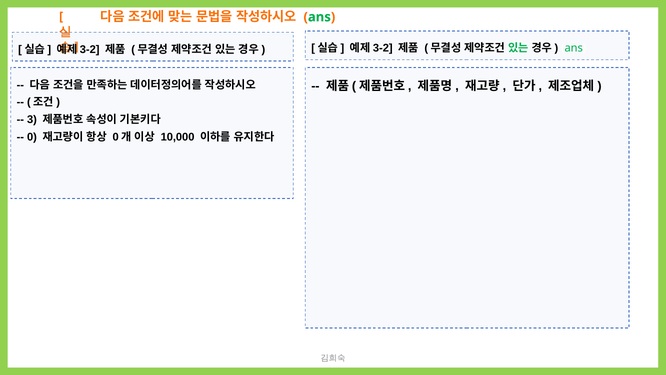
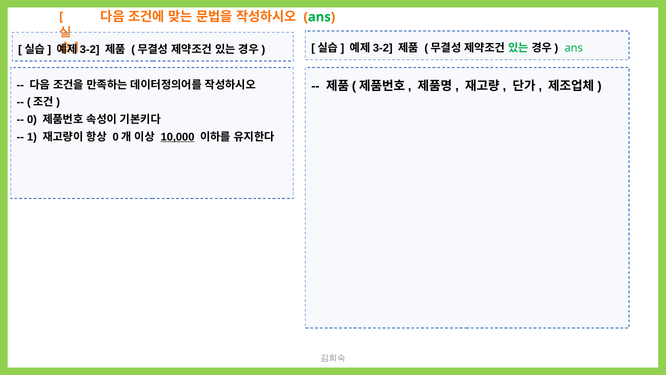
3: 3 -> 0
0: 0 -> 1
10,000 underline: none -> present
